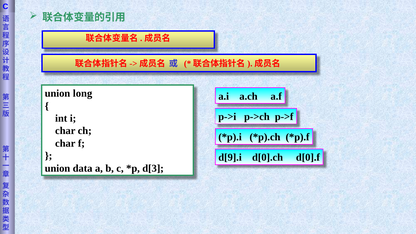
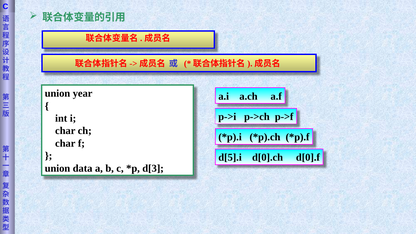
long: long -> year
d[9].i: d[9].i -> d[5].i
